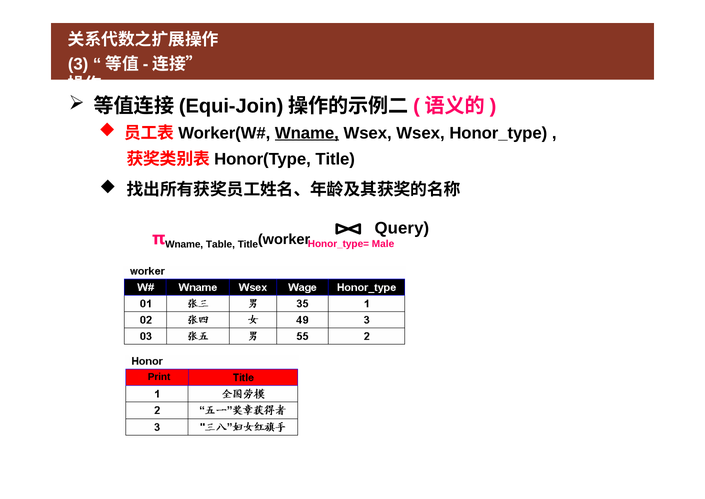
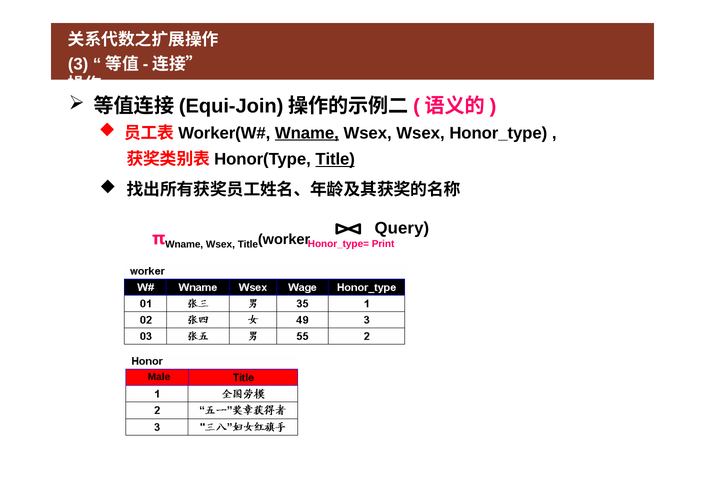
Title at (335, 159) underline: none -> present
Table at (220, 244): Table -> Wsex
Male: Male -> Print
Print: Print -> Male
